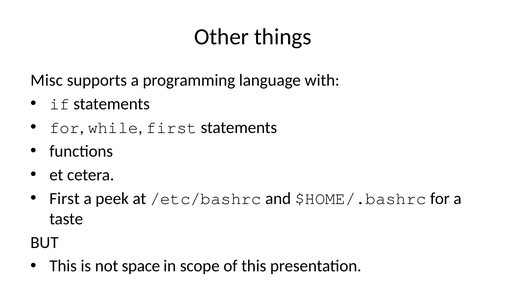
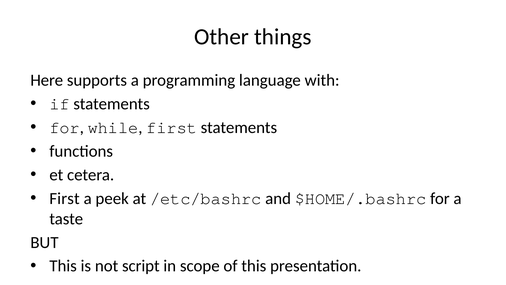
Misc: Misc -> Here
space: space -> script
